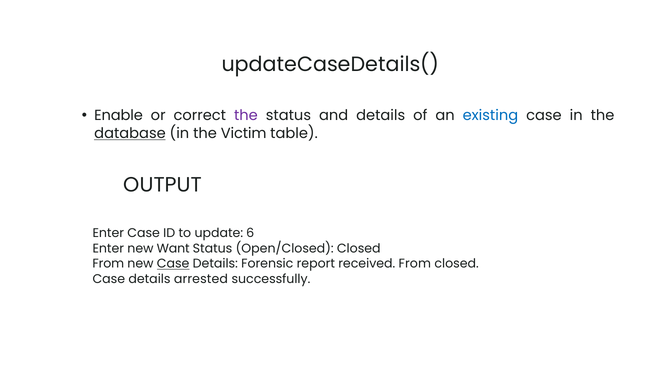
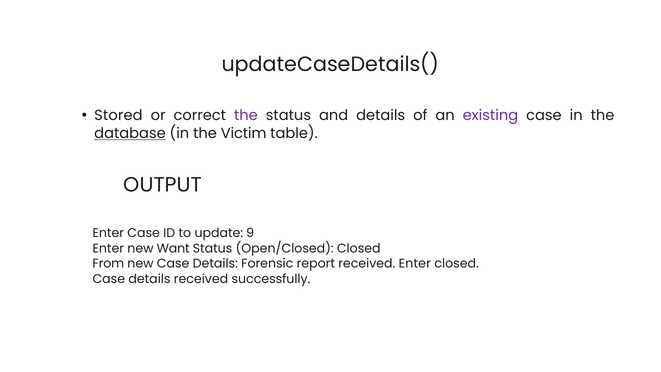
Enable: Enable -> Stored
existing colour: blue -> purple
6: 6 -> 9
Case at (173, 264) underline: present -> none
received From: From -> Enter
details arrested: arrested -> received
